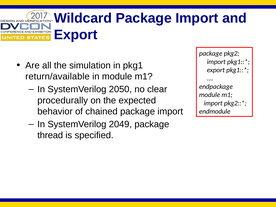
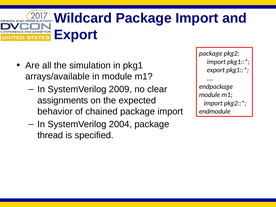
return/available: return/available -> arrays/available
2050: 2050 -> 2009
procedurally: procedurally -> assignments
2049: 2049 -> 2004
